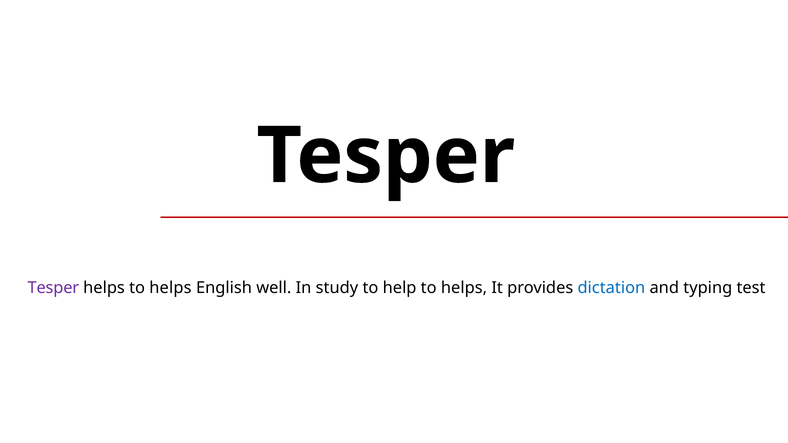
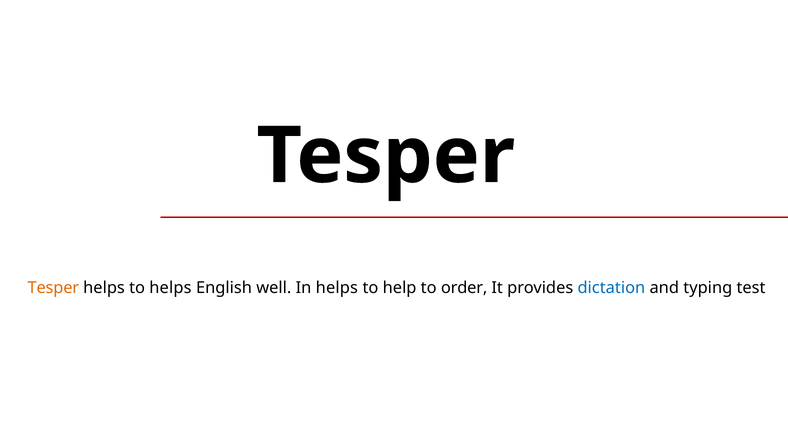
Tesper at (53, 288) colour: purple -> orange
In study: study -> helps
help to helps: helps -> order
